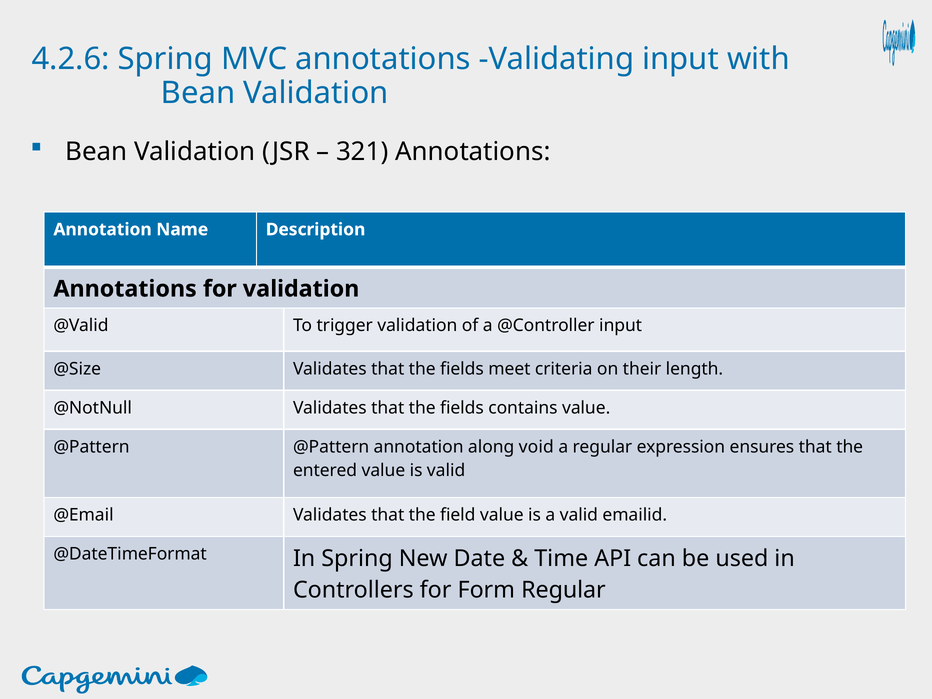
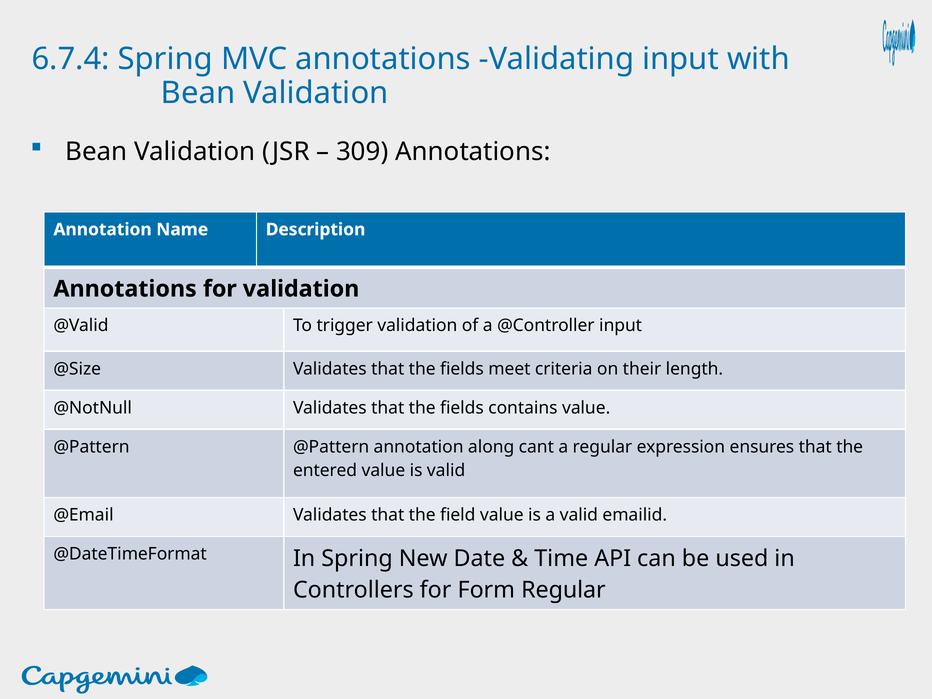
4.2.6: 4.2.6 -> 6.7.4
321: 321 -> 309
void: void -> cant
